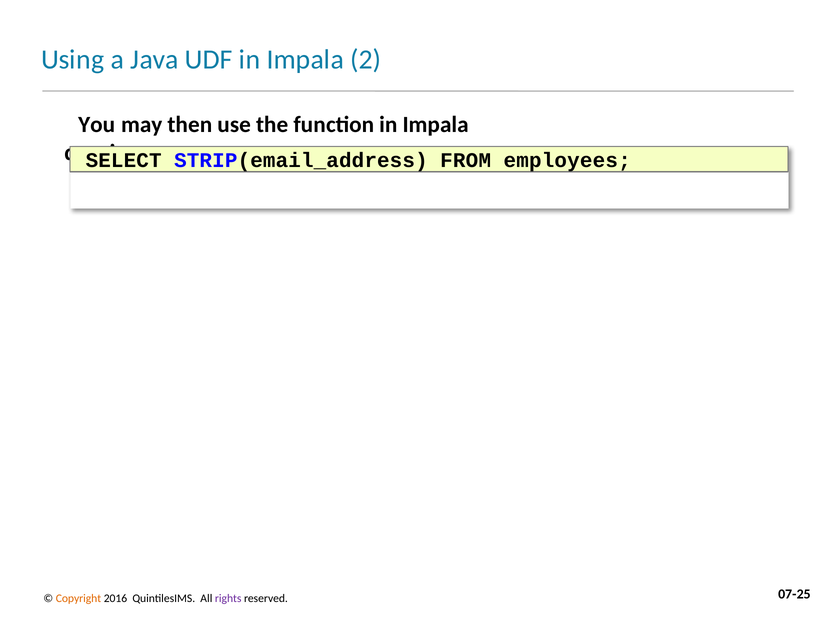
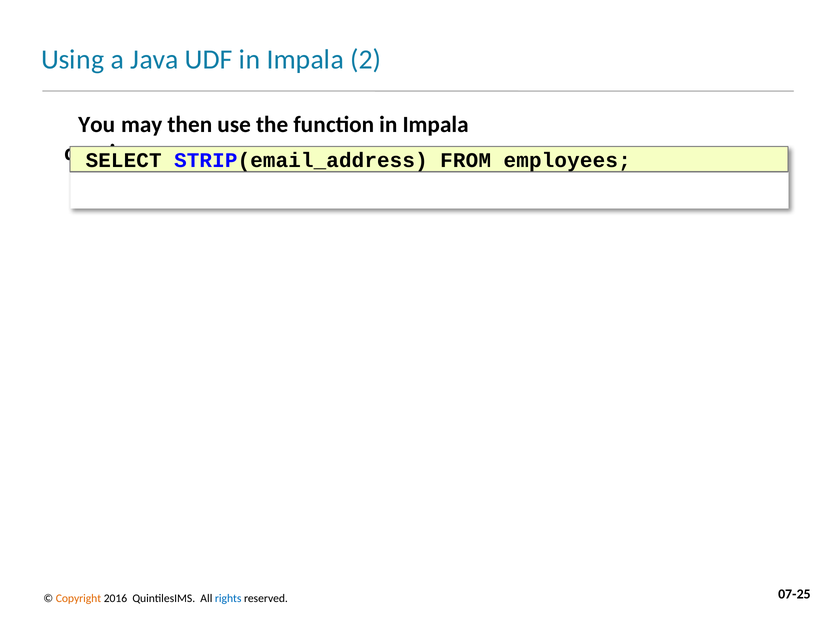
rights colour: purple -> blue
